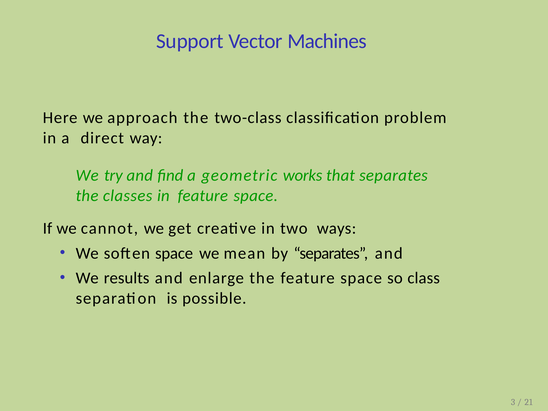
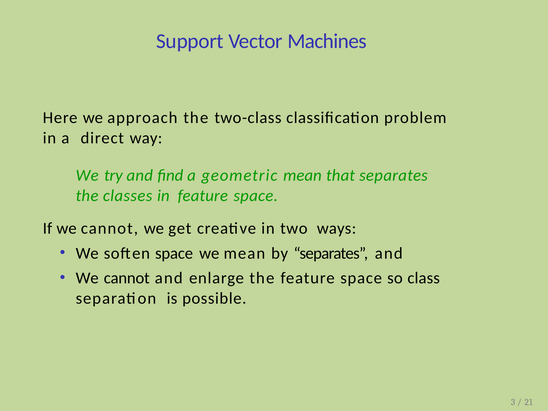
geometric works: works -> mean
results at (127, 278): results -> cannot
